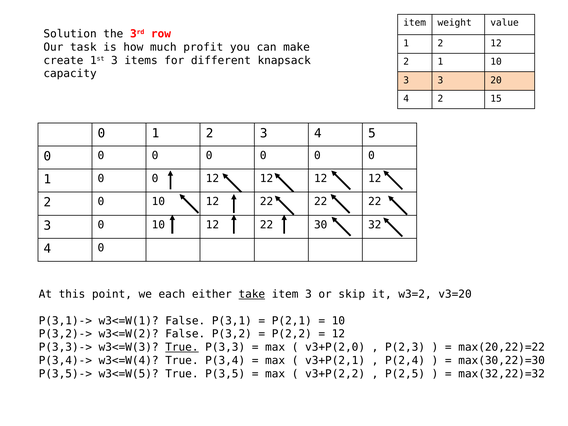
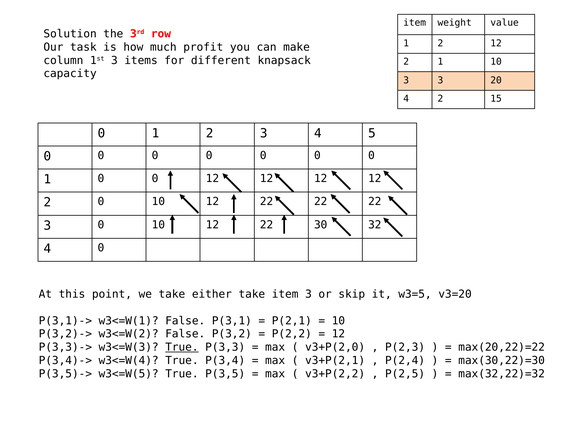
create: create -> column
we each: each -> take
take at (252, 294) underline: present -> none
w3=2: w3=2 -> w3=5
